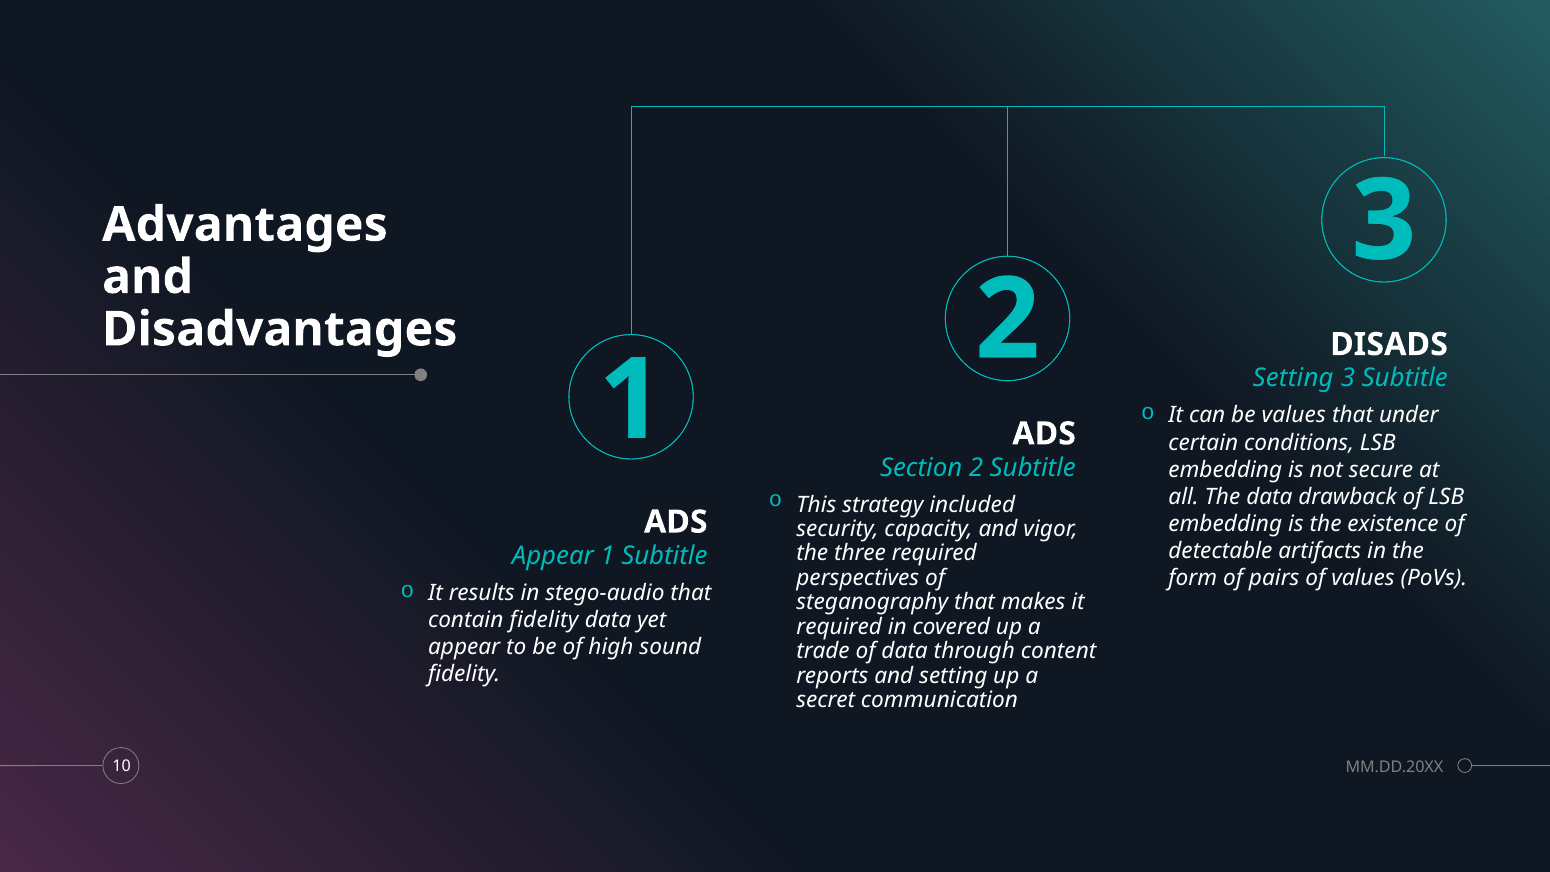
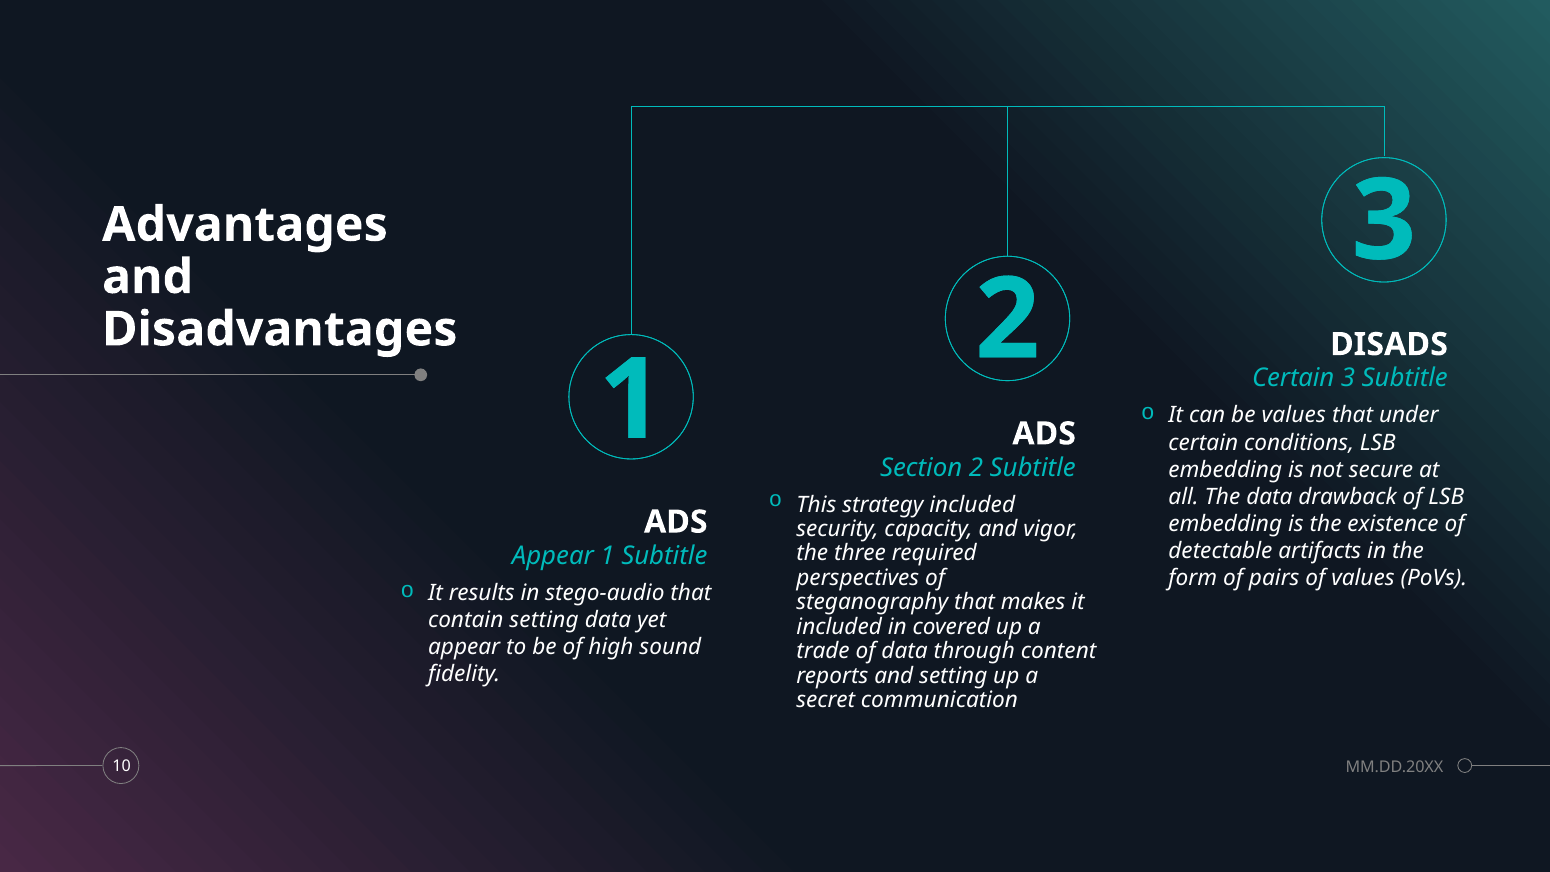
Setting at (1293, 378): Setting -> Certain
contain fidelity: fidelity -> setting
required at (839, 627): required -> included
